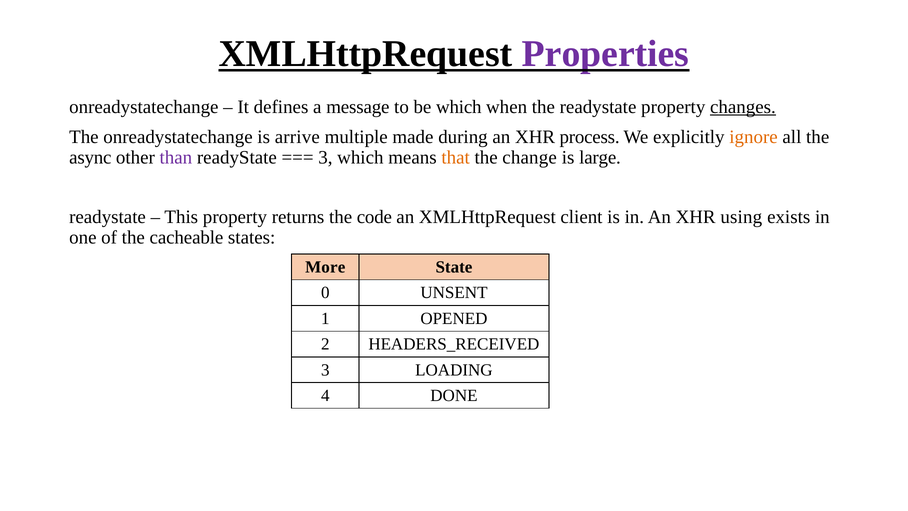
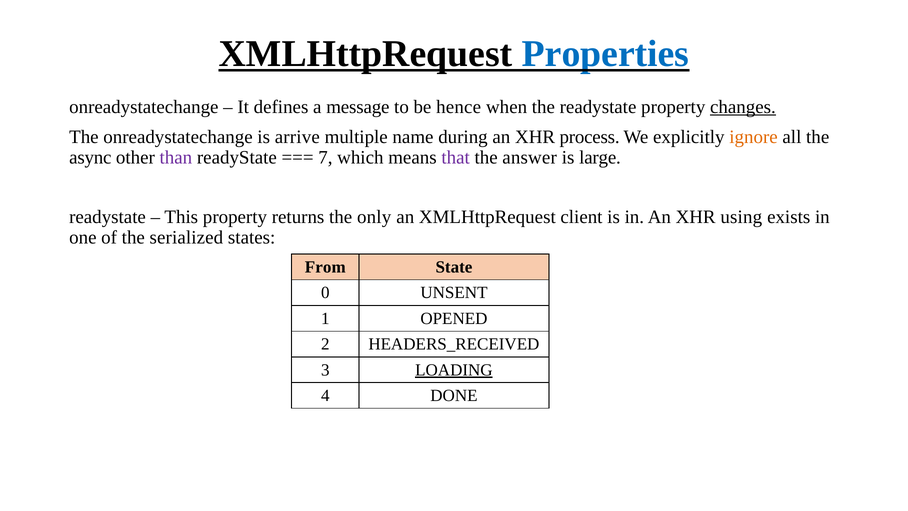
Properties colour: purple -> blue
be which: which -> hence
made: made -> name
3 at (325, 157): 3 -> 7
that colour: orange -> purple
change: change -> answer
code: code -> only
cacheable: cacheable -> serialized
More: More -> From
LOADING underline: none -> present
